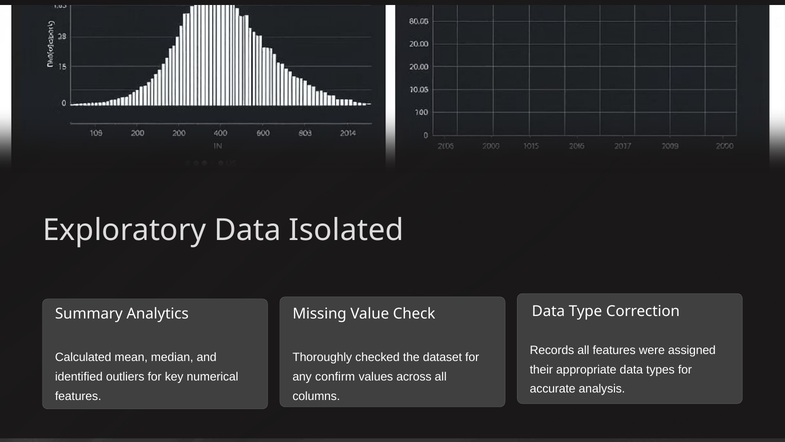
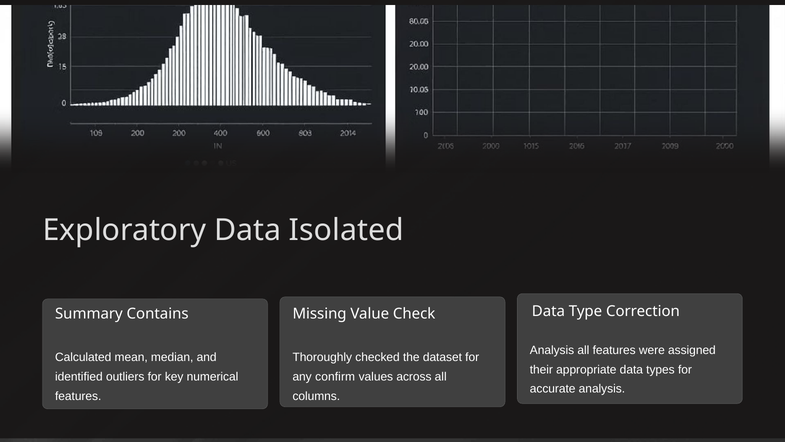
Analytics: Analytics -> Contains
Records at (552, 350): Records -> Analysis
